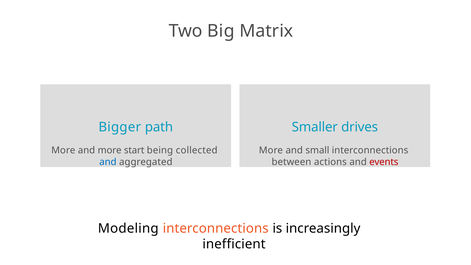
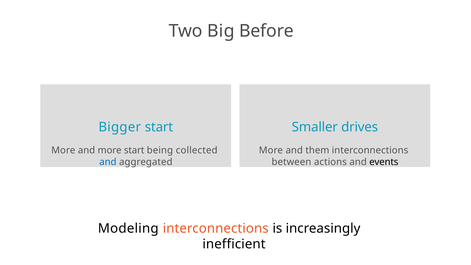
Matrix: Matrix -> Before
Bigger path: path -> start
small: small -> them
events colour: red -> black
